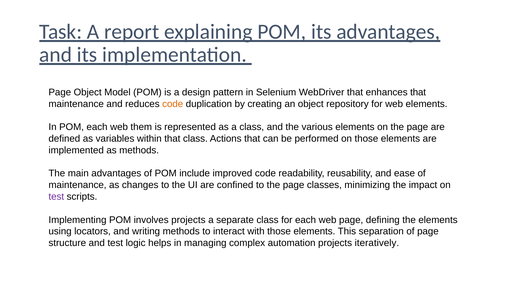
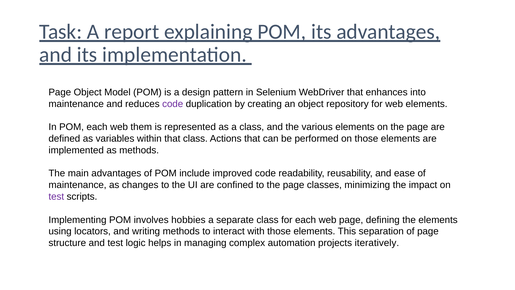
enhances that: that -> into
code at (173, 104) colour: orange -> purple
involves projects: projects -> hobbies
